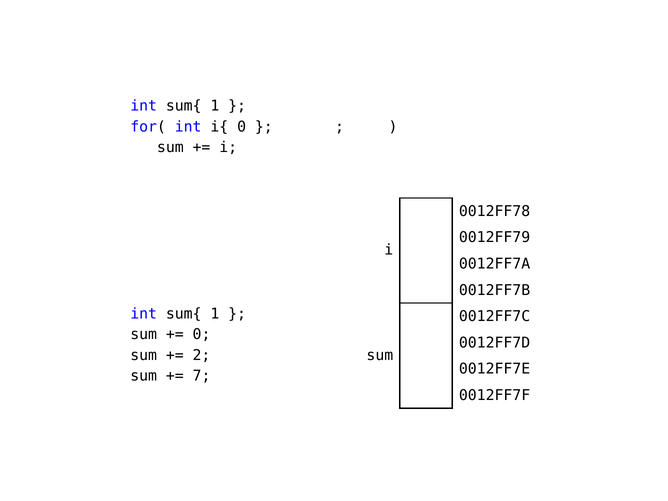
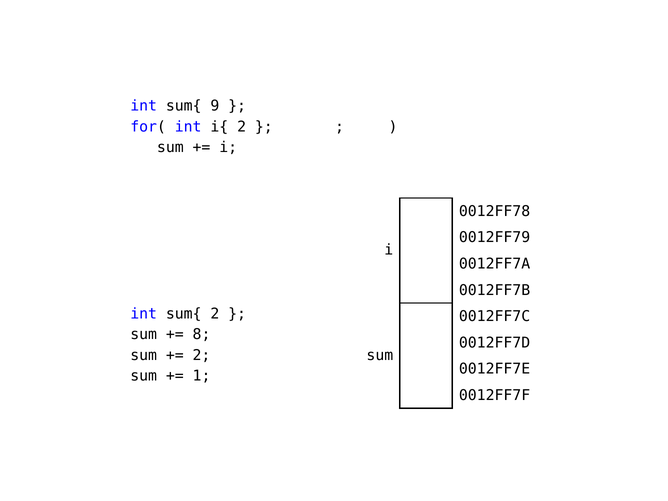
1 at (215, 106): 1 -> 9
i{ 0: 0 -> 2
1 at (215, 314): 1 -> 2
0 at (202, 334): 0 -> 8
7: 7 -> 1
